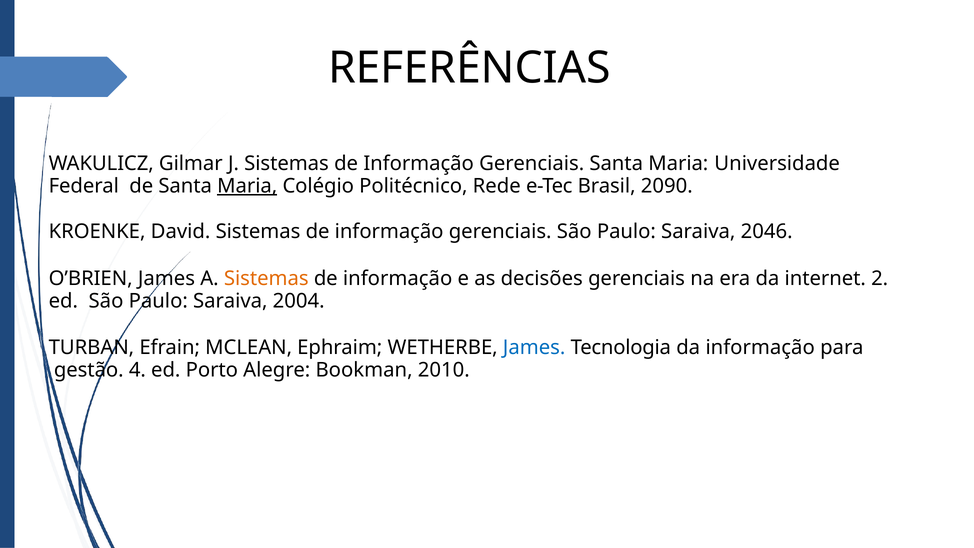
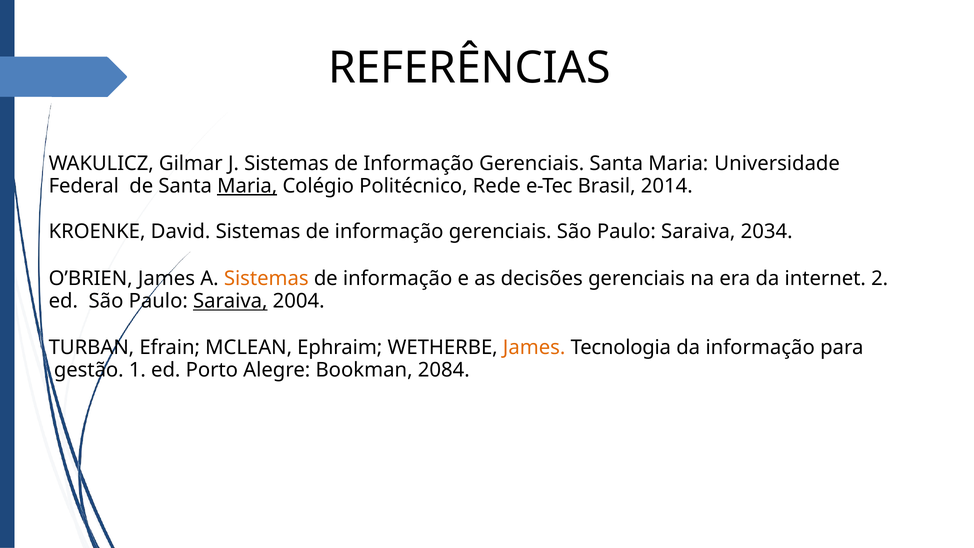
2090: 2090 -> 2014
2046: 2046 -> 2034
Saraiva at (230, 301) underline: none -> present
James at (534, 347) colour: blue -> orange
4: 4 -> 1
2010: 2010 -> 2084
